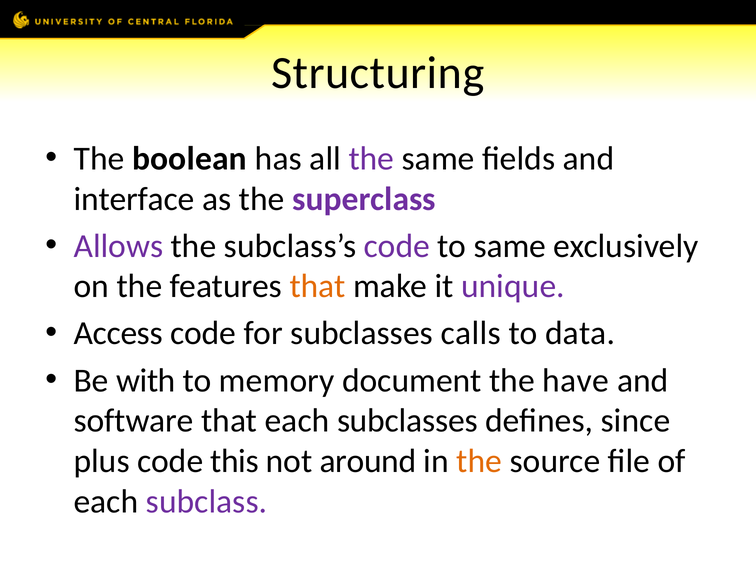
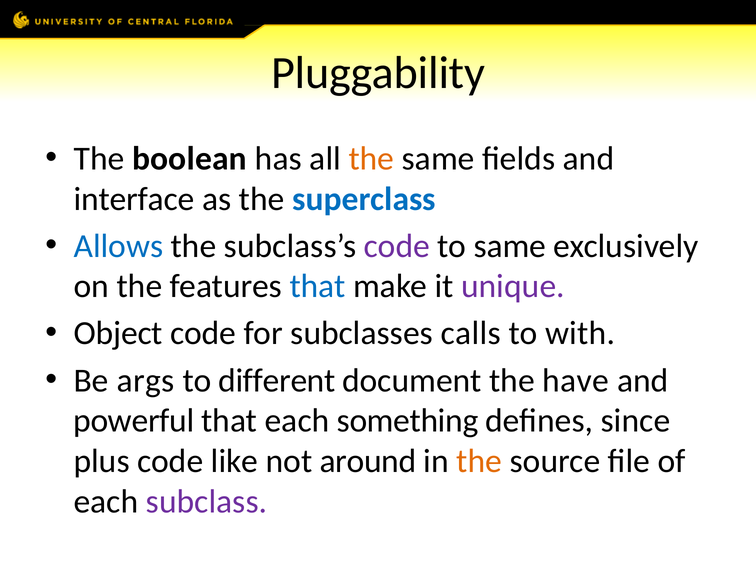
Structuring: Structuring -> Pluggability
the at (371, 159) colour: purple -> orange
superclass colour: purple -> blue
Allows colour: purple -> blue
that at (318, 286) colour: orange -> blue
Access: Access -> Object
data: data -> with
with: with -> args
memory: memory -> different
software: software -> powerful
each subclasses: subclasses -> something
this: this -> like
